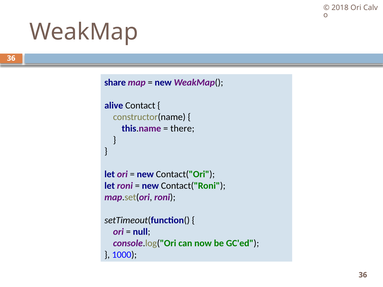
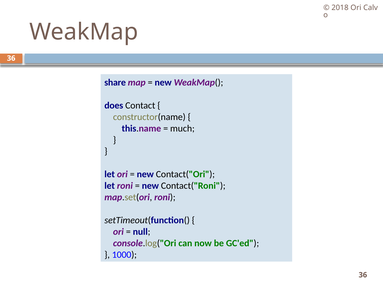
alive: alive -> does
there: there -> much
